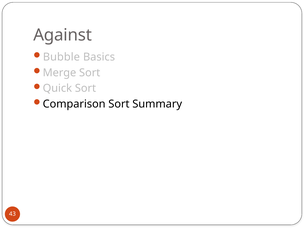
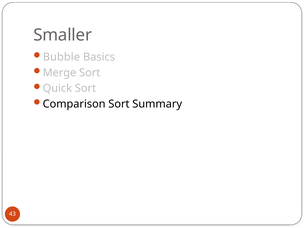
Against: Against -> Smaller
